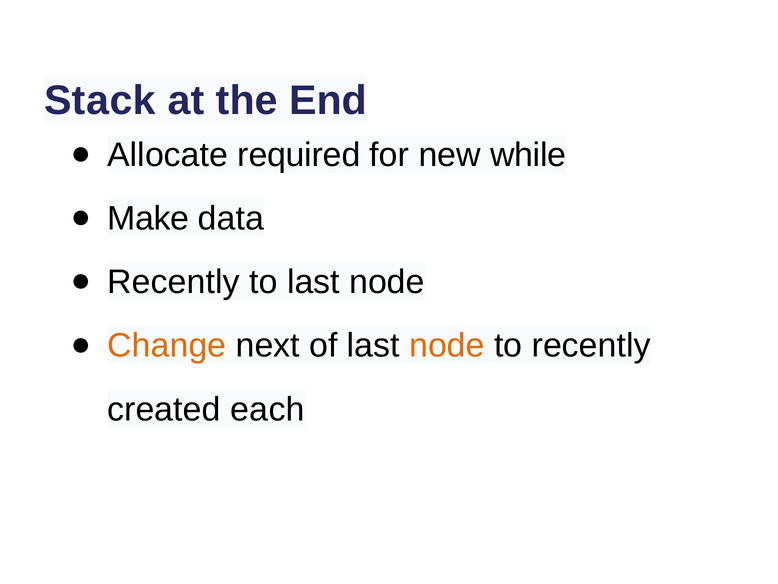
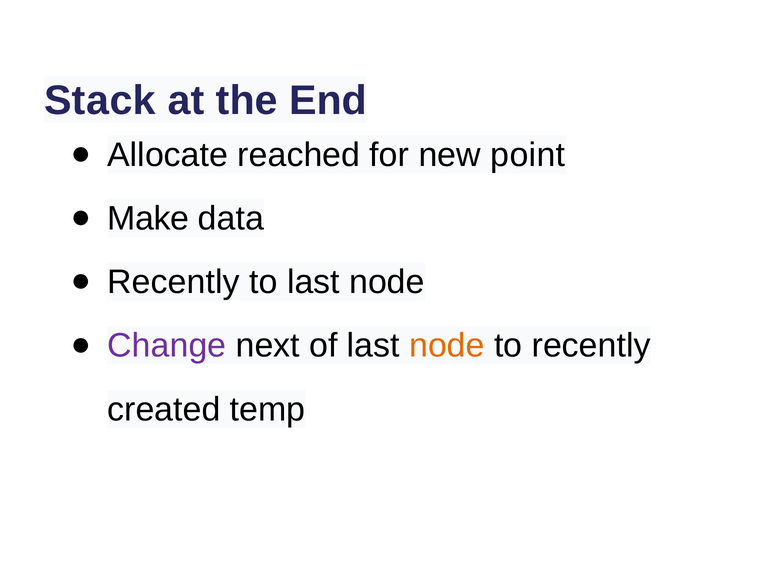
required: required -> reached
while: while -> point
Change colour: orange -> purple
each: each -> temp
